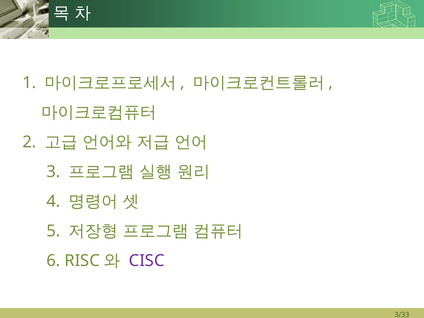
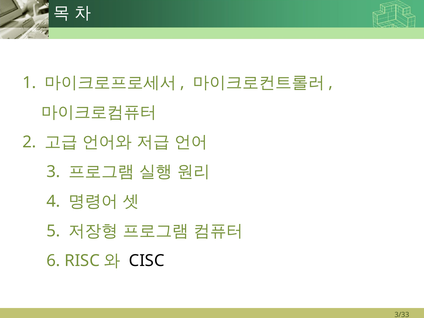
CISC colour: purple -> black
